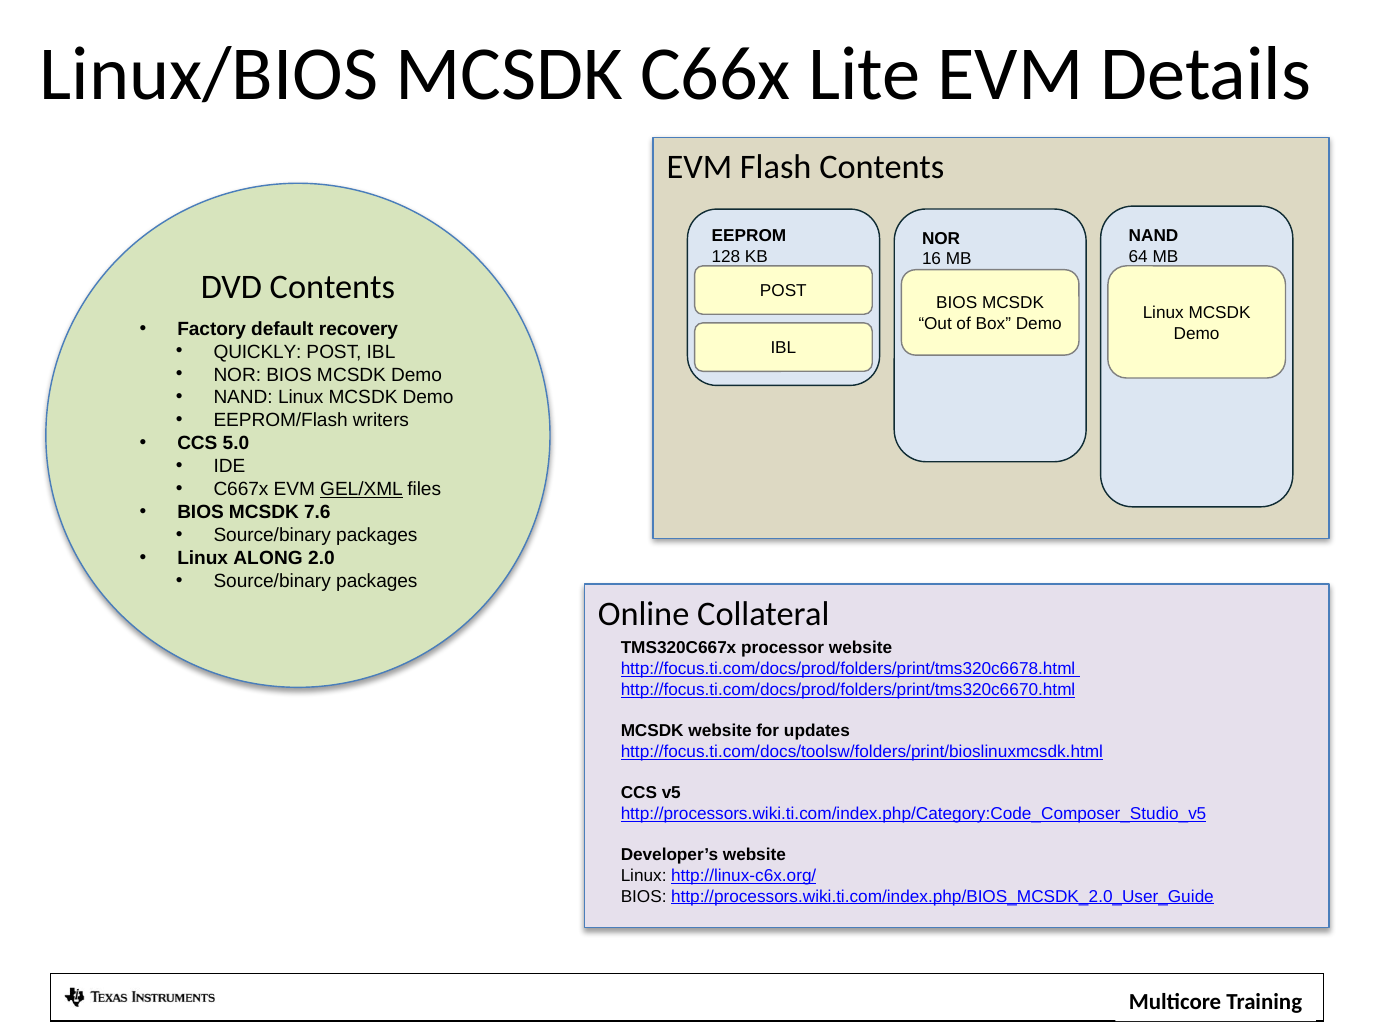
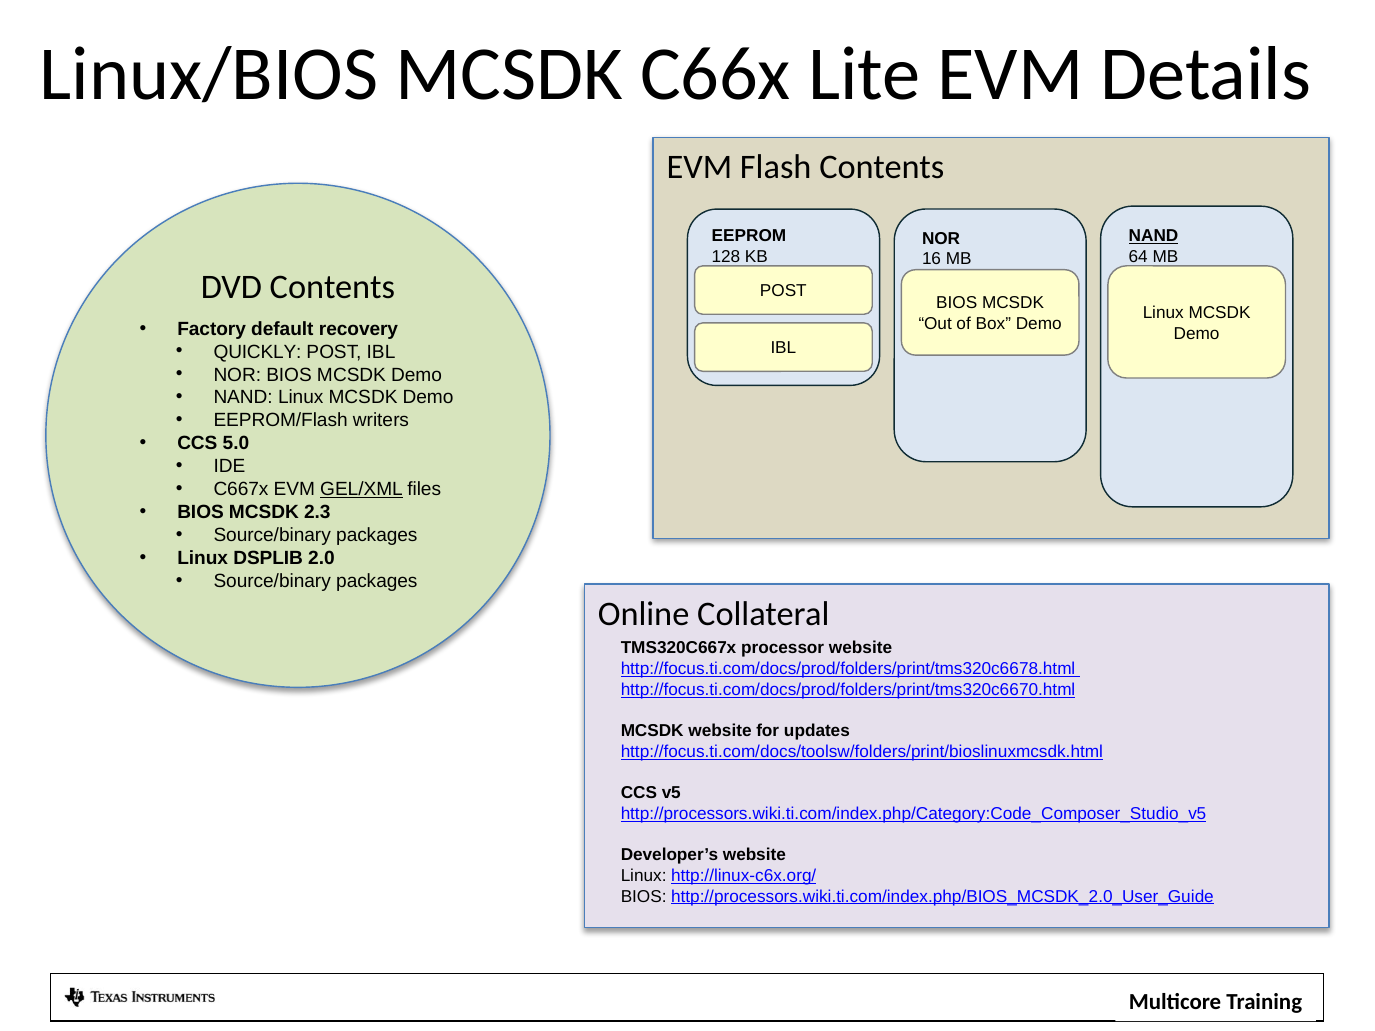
NAND at (1154, 236) underline: none -> present
7.6: 7.6 -> 2.3
ALONG: ALONG -> DSPLIB
